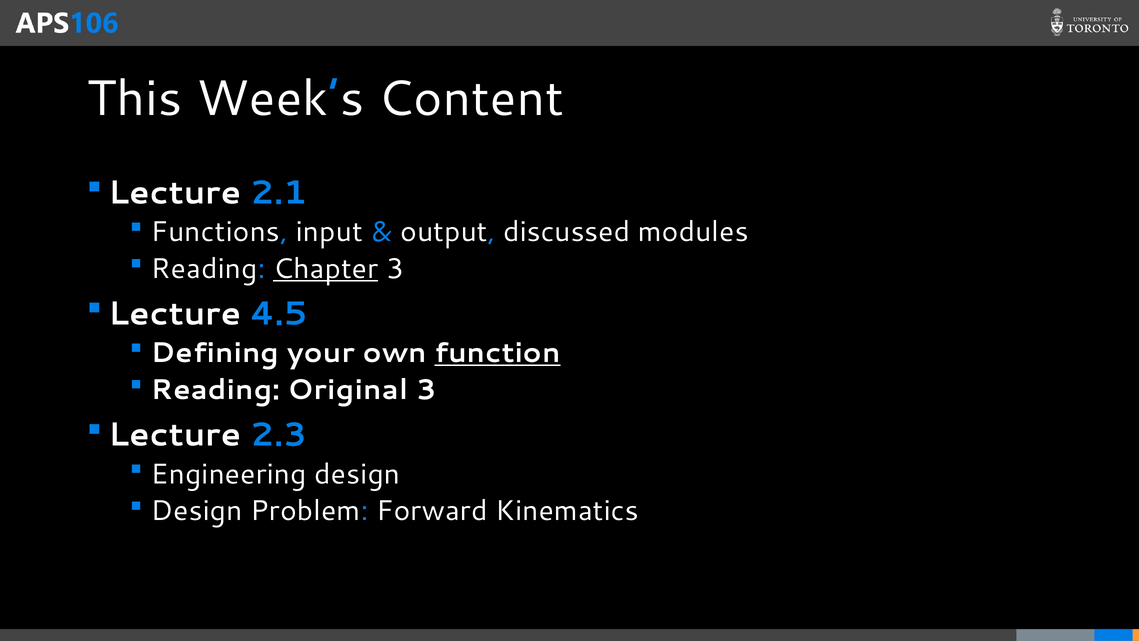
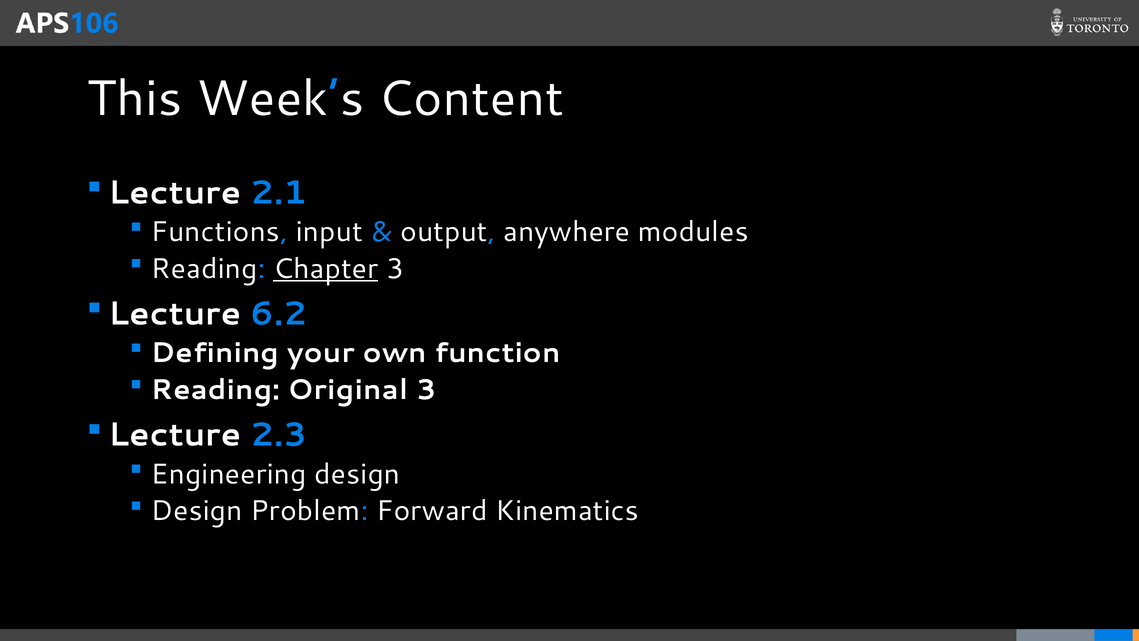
discussed: discussed -> anywhere
4.5: 4.5 -> 6.2
function underline: present -> none
